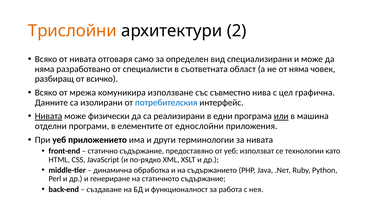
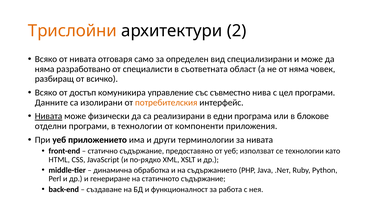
мрежа: мрежа -> достъп
използване: използване -> управление
цел графична: графична -> програми
потребителския colour: blue -> orange
или underline: present -> none
машина: машина -> блокове
в елементите: елементите -> технологии
еднослойни: еднослойни -> компоненти
